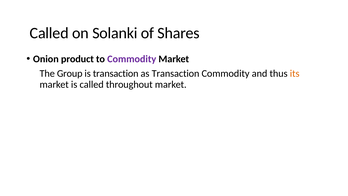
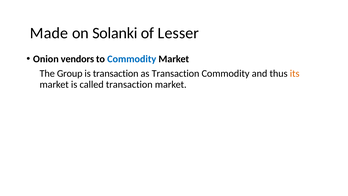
Called at (49, 33): Called -> Made
Shares: Shares -> Lesser
product: product -> vendors
Commodity at (132, 59) colour: purple -> blue
called throughout: throughout -> transaction
